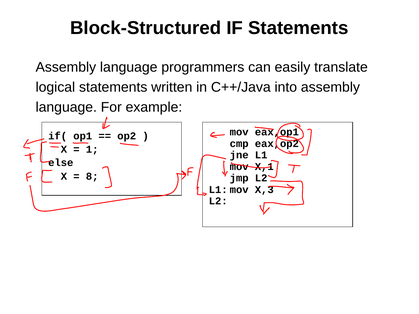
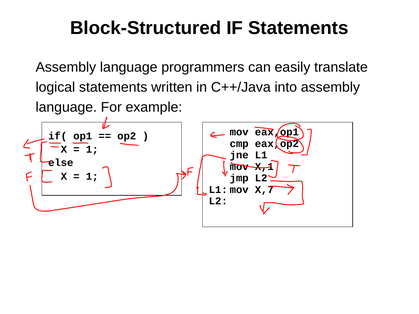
8 at (92, 176): 8 -> 1
X,3: X,3 -> X,7
